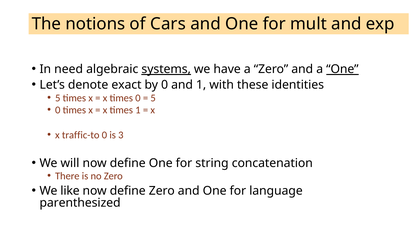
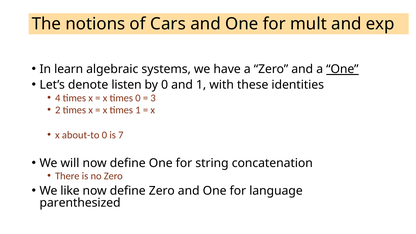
need: need -> learn
systems underline: present -> none
exact: exact -> listen
5 at (58, 98): 5 -> 4
5 at (153, 98): 5 -> 3
0 at (58, 110): 0 -> 2
traffic-to: traffic-to -> about-to
3: 3 -> 7
